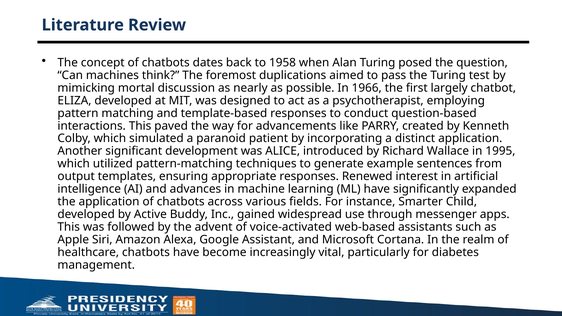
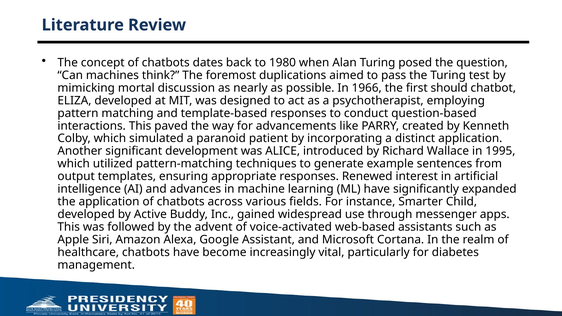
1958: 1958 -> 1980
largely: largely -> should
